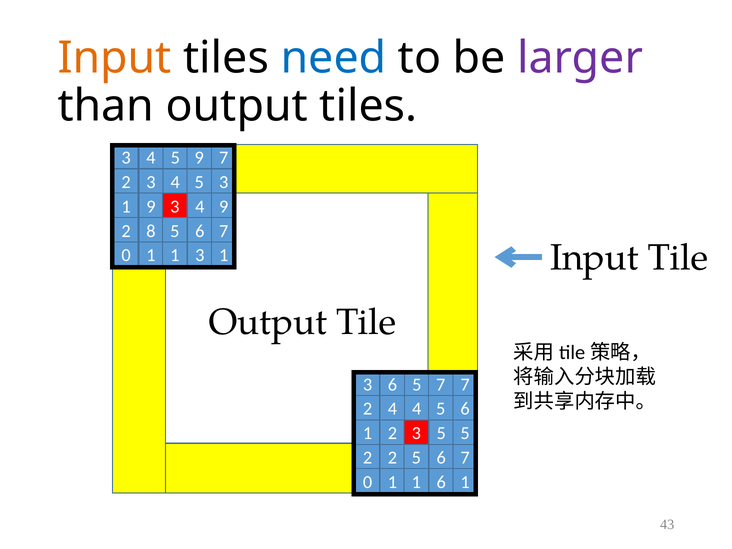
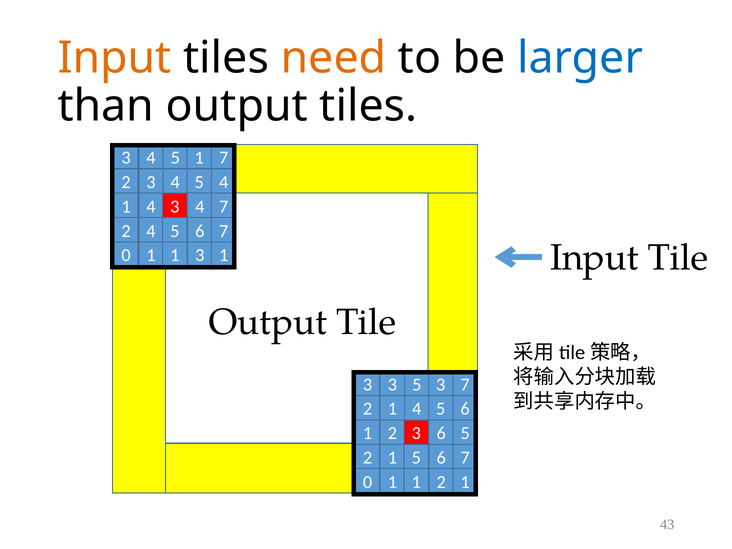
need colour: blue -> orange
larger colour: purple -> blue
5 9: 9 -> 1
5 3: 3 -> 4
9 at (151, 207): 9 -> 4
4 9: 9 -> 7
2 8: 8 -> 4
3 6: 6 -> 3
5 7: 7 -> 3
4 at (392, 409): 4 -> 1
3 5: 5 -> 6
2 at (392, 458): 2 -> 1
6 at (441, 482): 6 -> 2
